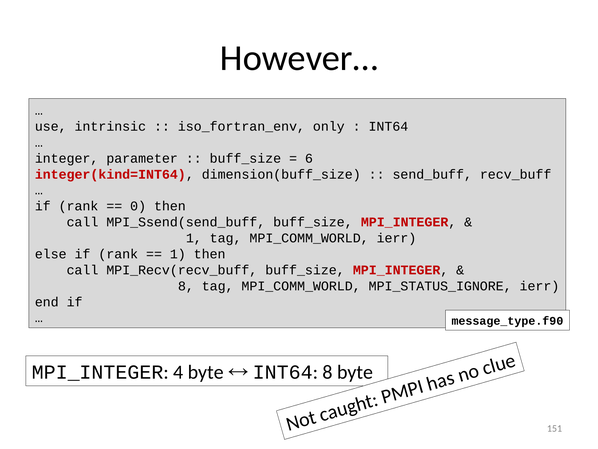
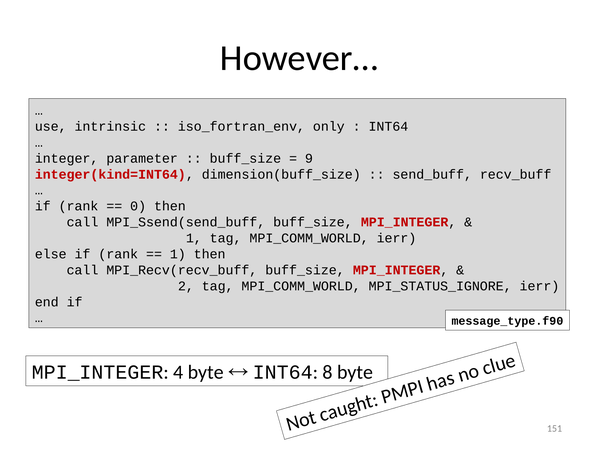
6: 6 -> 9
8 at (186, 286): 8 -> 2
